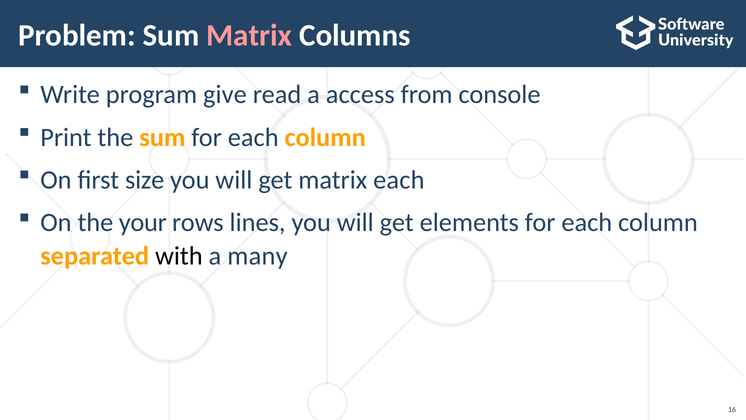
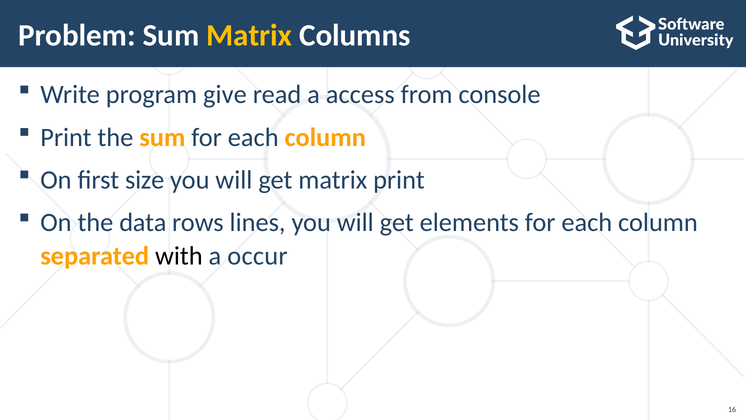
Matrix at (249, 35) colour: pink -> yellow
matrix each: each -> print
your: your -> data
many: many -> occur
